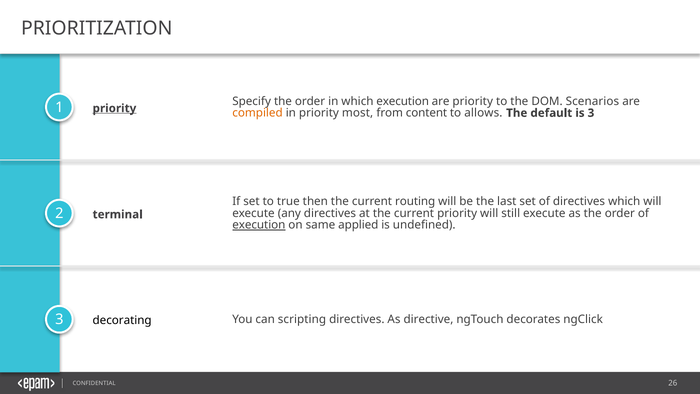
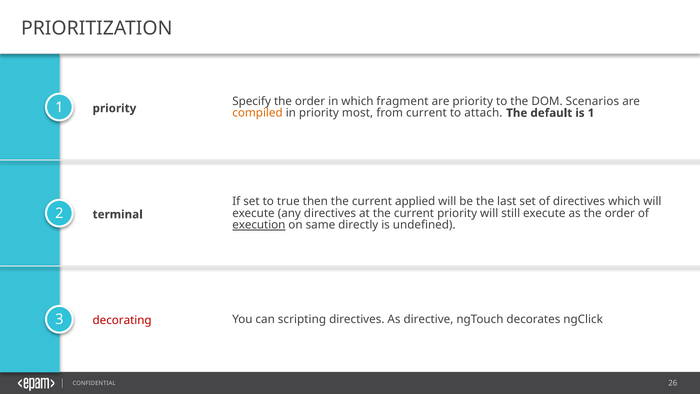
which execution: execution -> fragment
priority at (114, 108) underline: present -> none
from content: content -> current
allows: allows -> attach
is 3: 3 -> 1
routing: routing -> applied
applied: applied -> directly
decorating colour: black -> red
